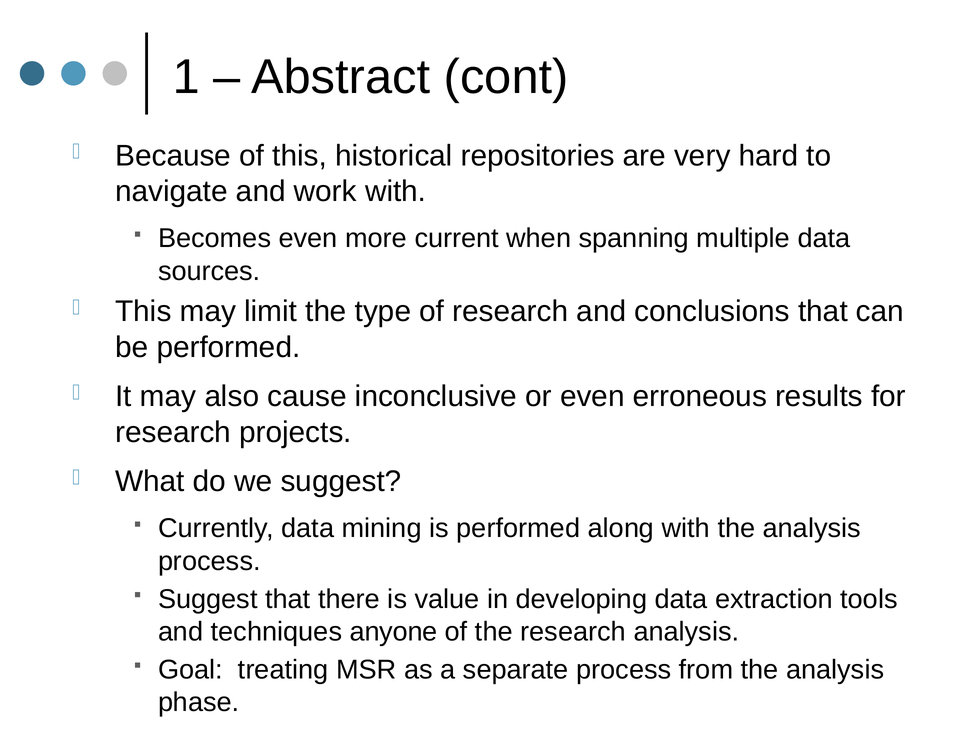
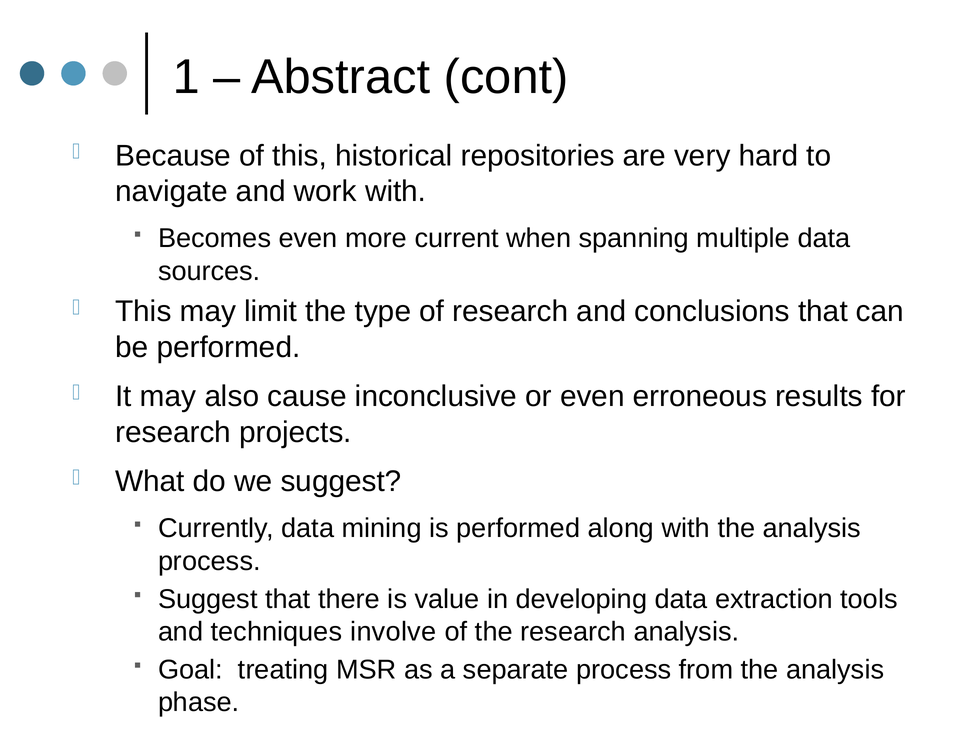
anyone: anyone -> involve
